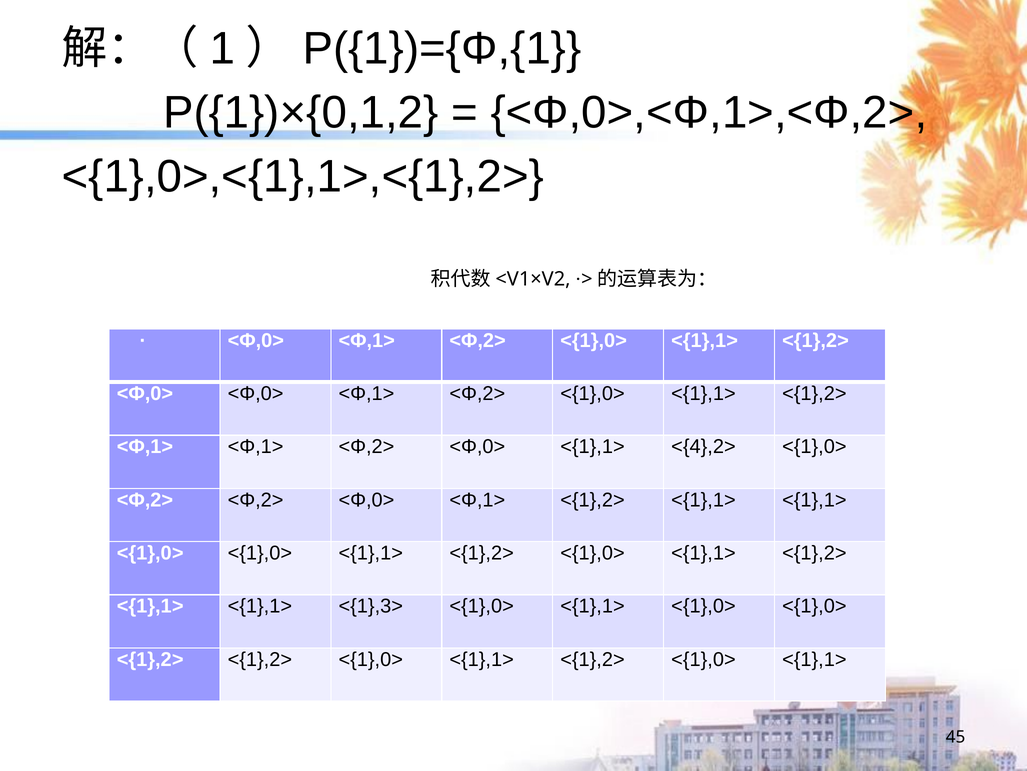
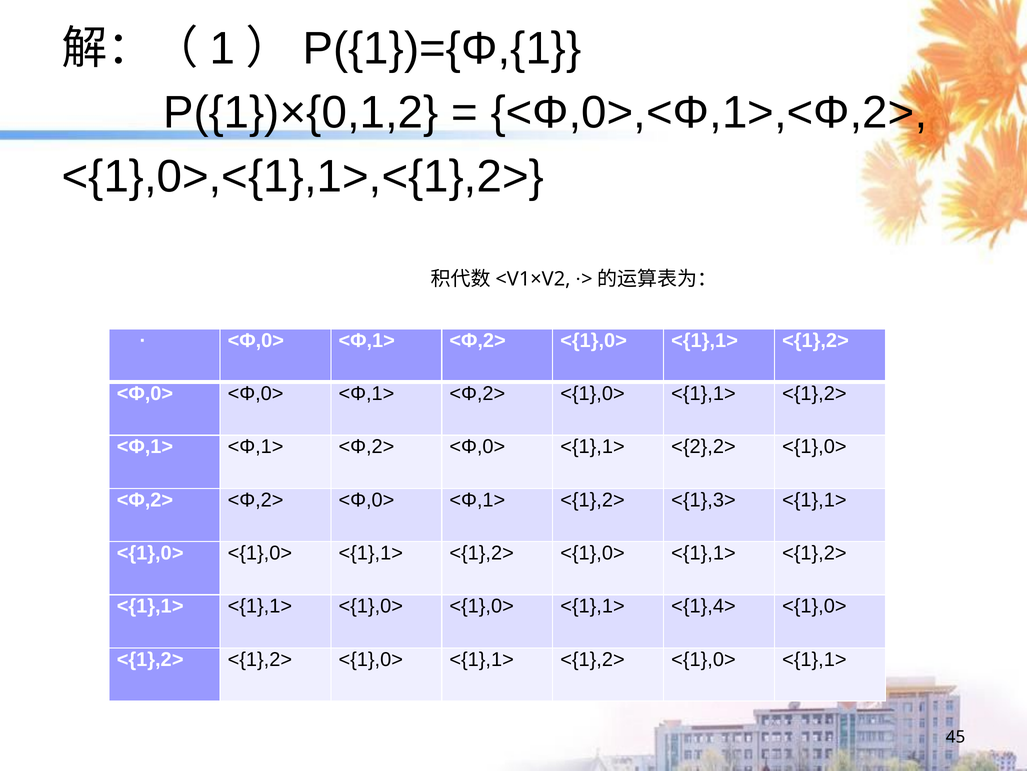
<{4},2>: <{4},2> -> <{2},2>
<Φ,1> <{1},2> <{1},1>: <{1},1> -> <{1},3>
<{1},1> <{1},1> <{1},3>: <{1},3> -> <{1},0>
<{1},0> <{1},1> <{1},0>: <{1},0> -> <{1},4>
